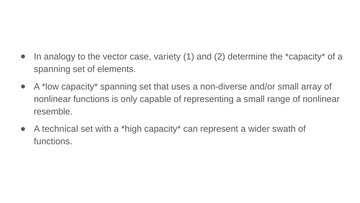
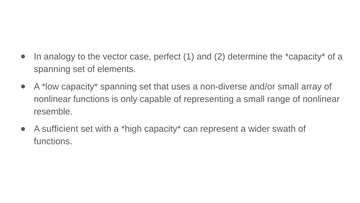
variety: variety -> perfect
technical: technical -> sufficient
